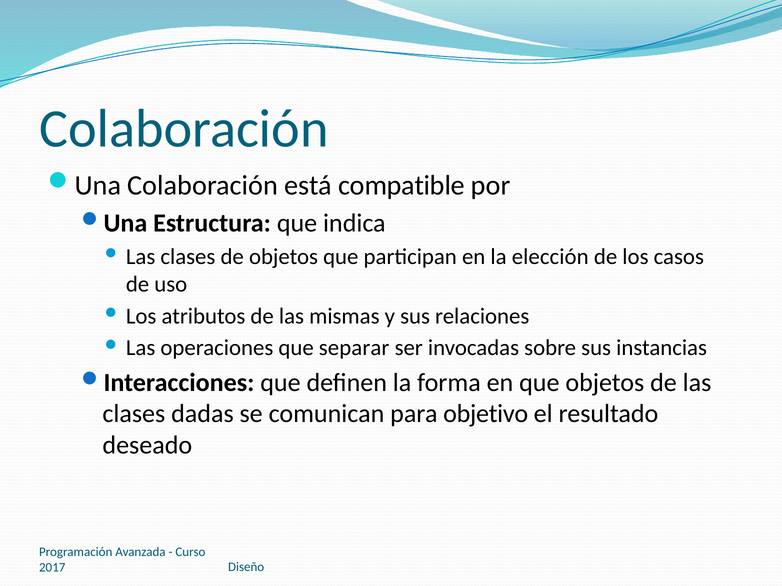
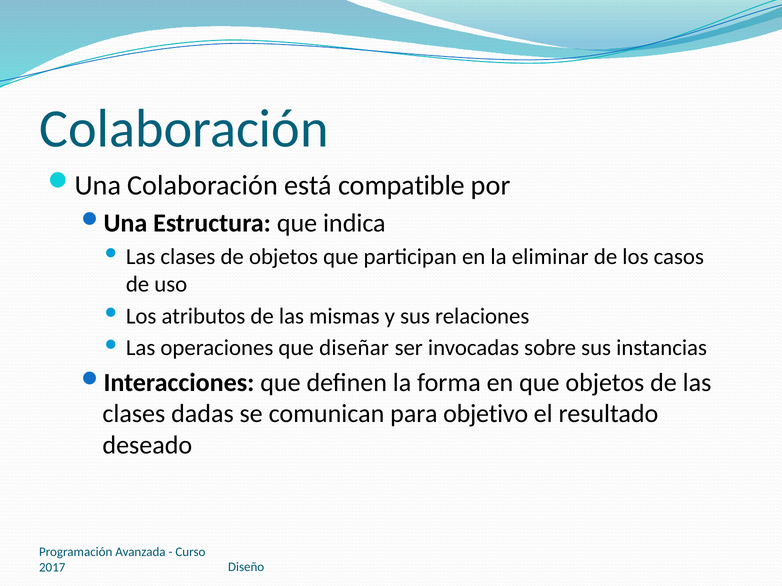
elección: elección -> eliminar
separar: separar -> diseñar
